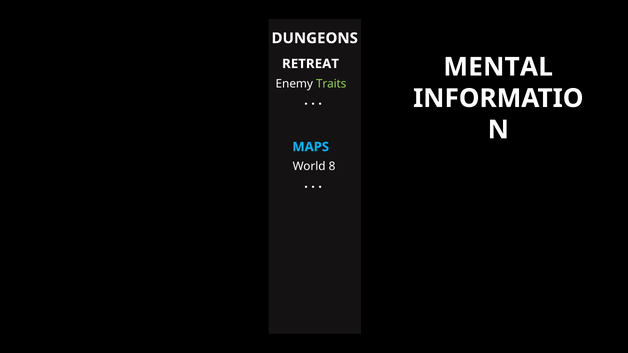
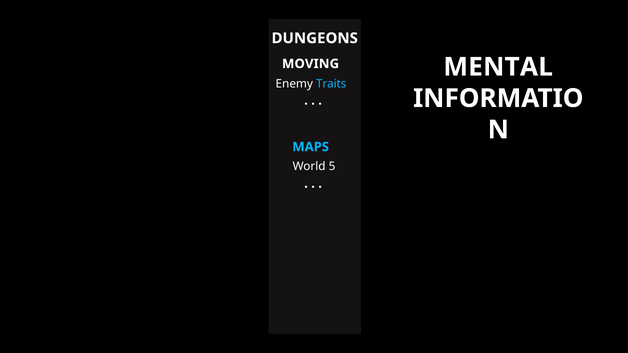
RETREAT: RETREAT -> MOVING
Traits colour: light green -> light blue
8: 8 -> 5
